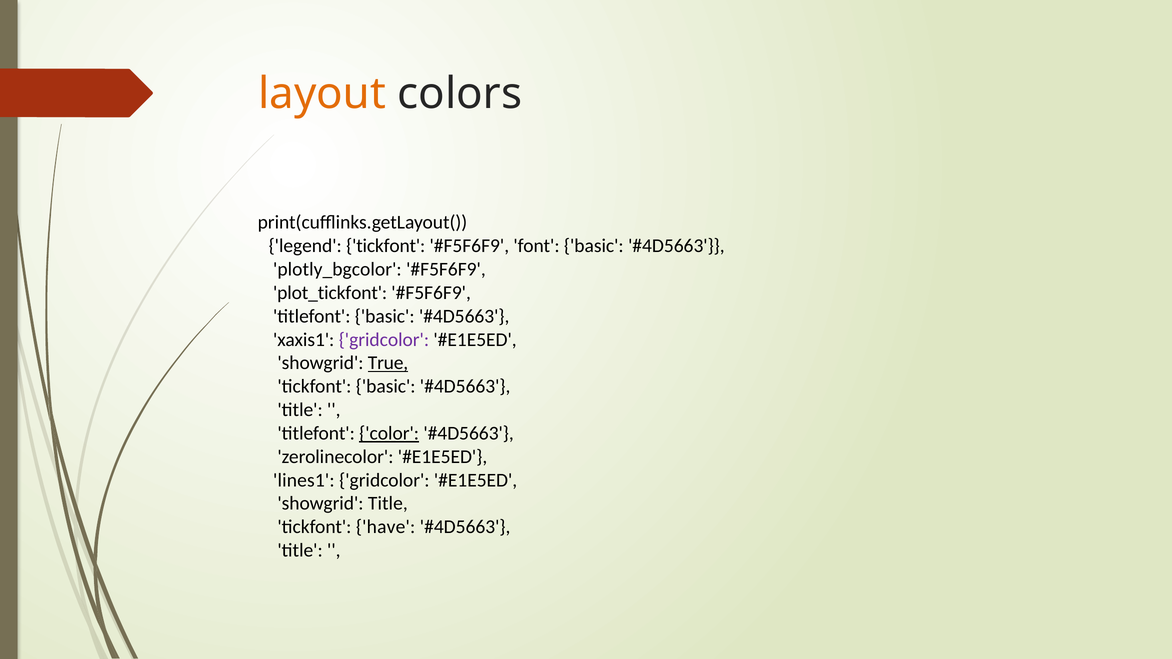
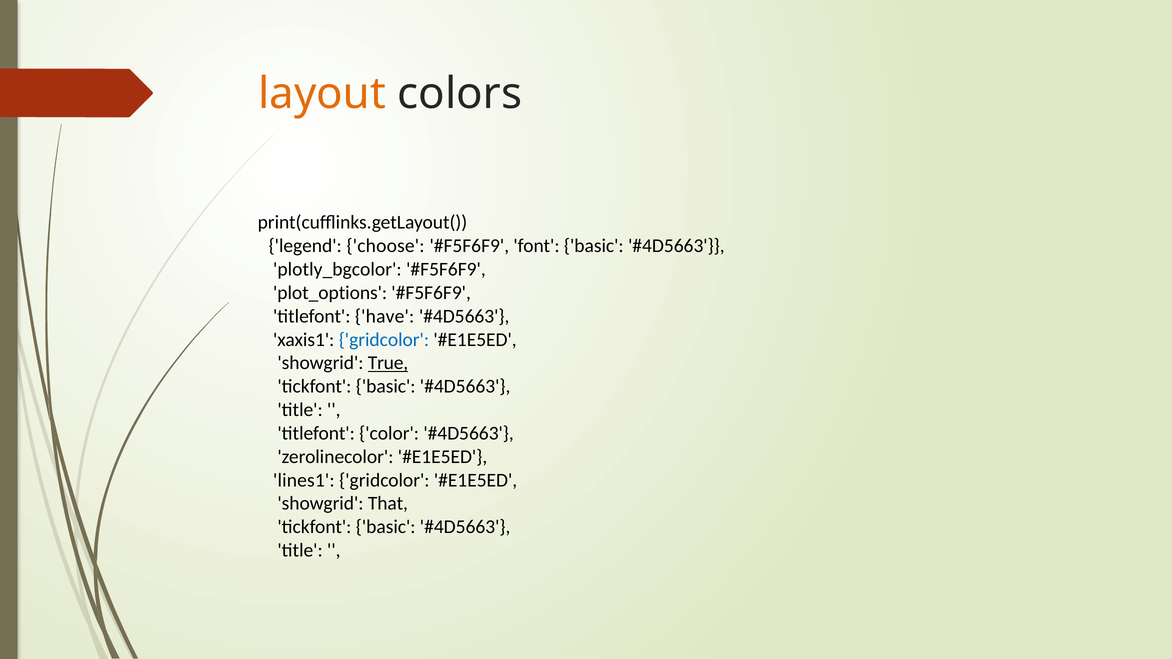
legend tickfont: tickfont -> choose
plot_tickfont: plot_tickfont -> plot_options
titlefont basic: basic -> have
gridcolor at (384, 340) colour: purple -> blue
color underline: present -> none
showgrid Title: Title -> That
have at (386, 527): have -> basic
